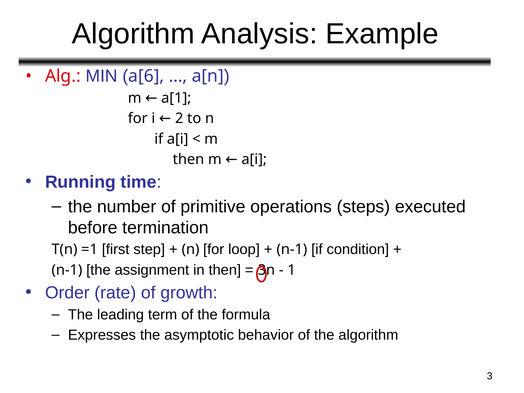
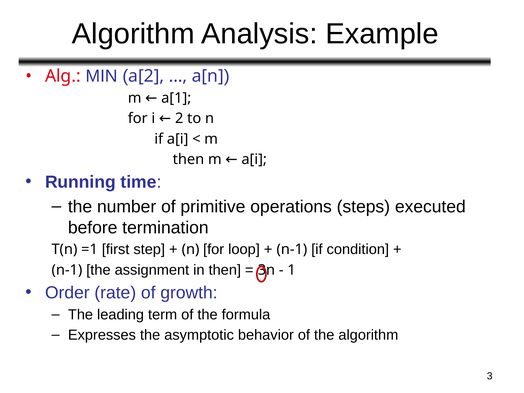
a[6: a[6 -> a[2
